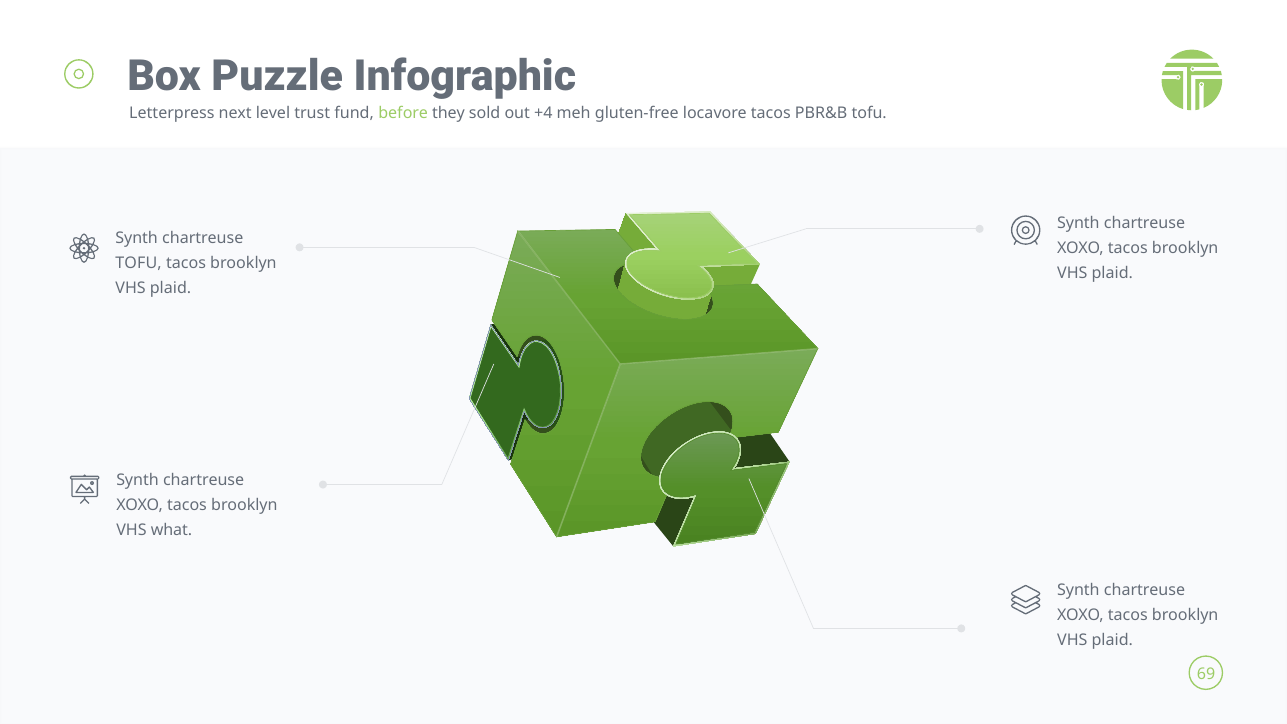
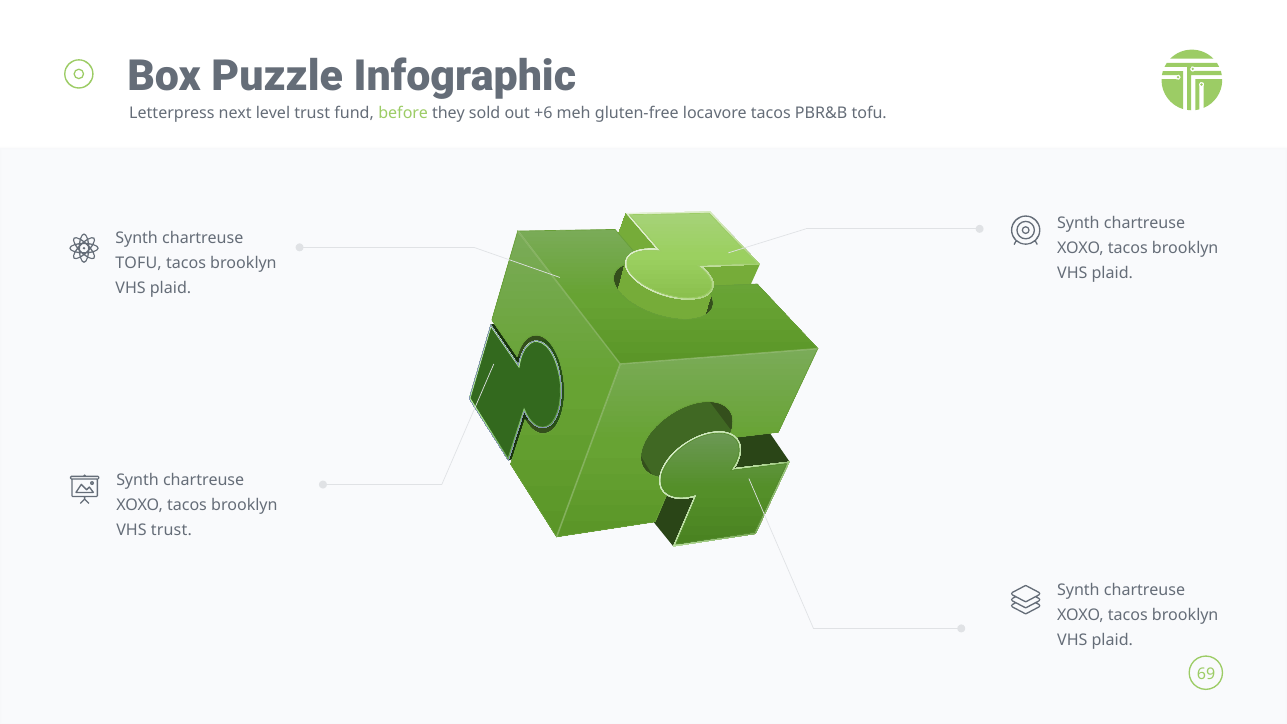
+4: +4 -> +6
VHS what: what -> trust
